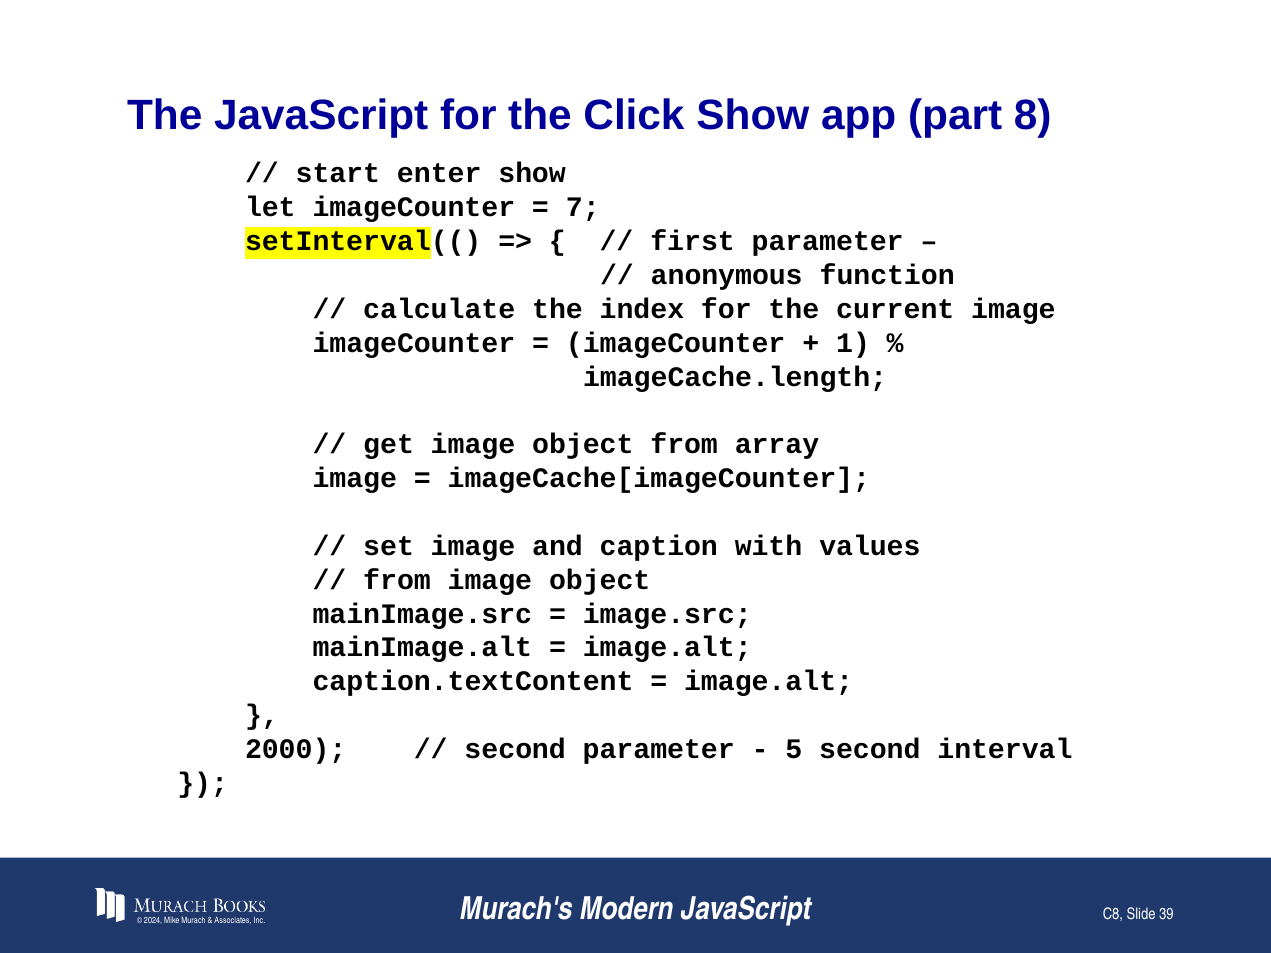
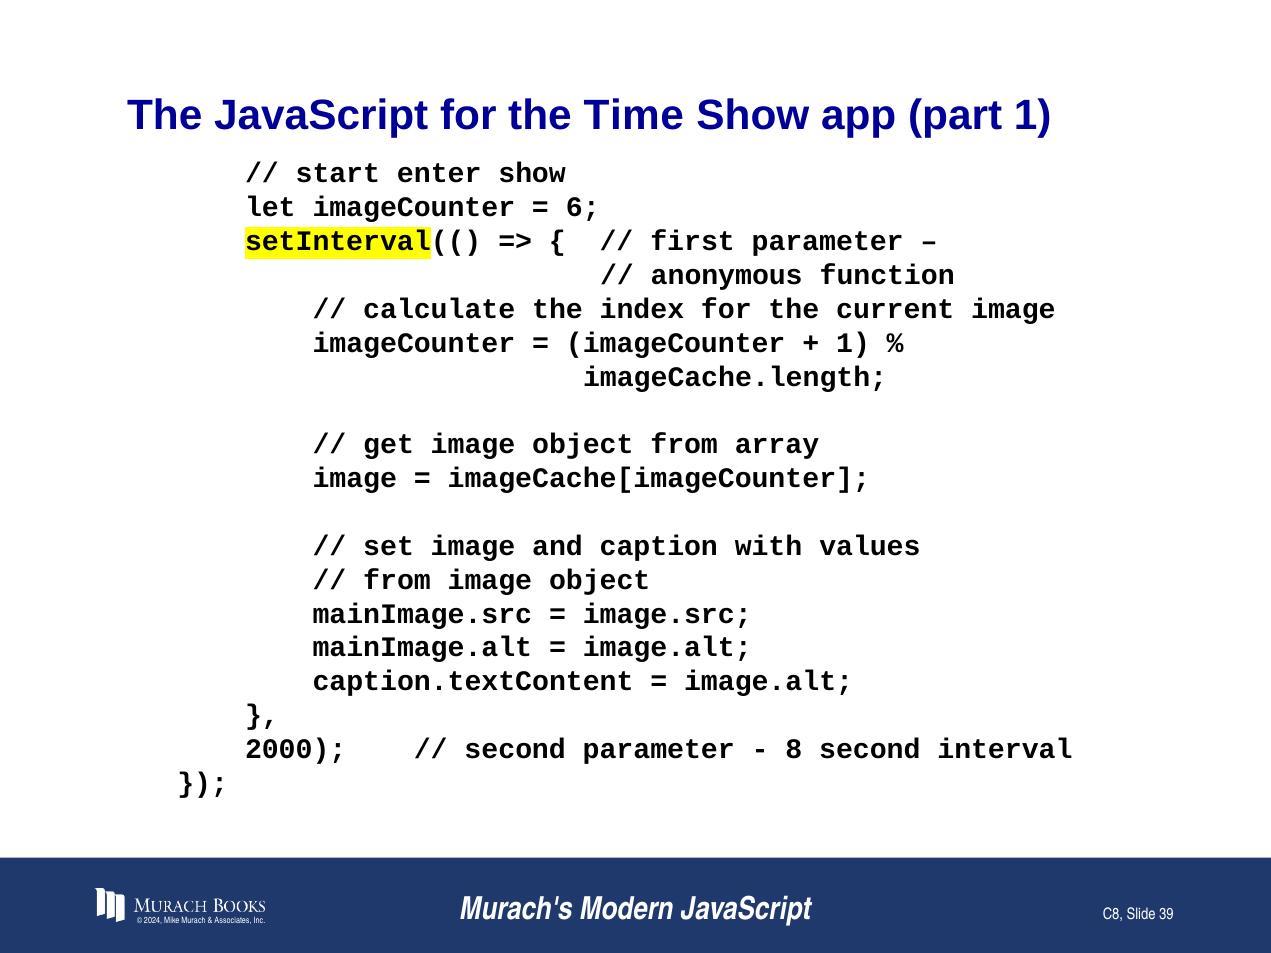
Click: Click -> Time
part 8: 8 -> 1
7: 7 -> 6
5: 5 -> 8
